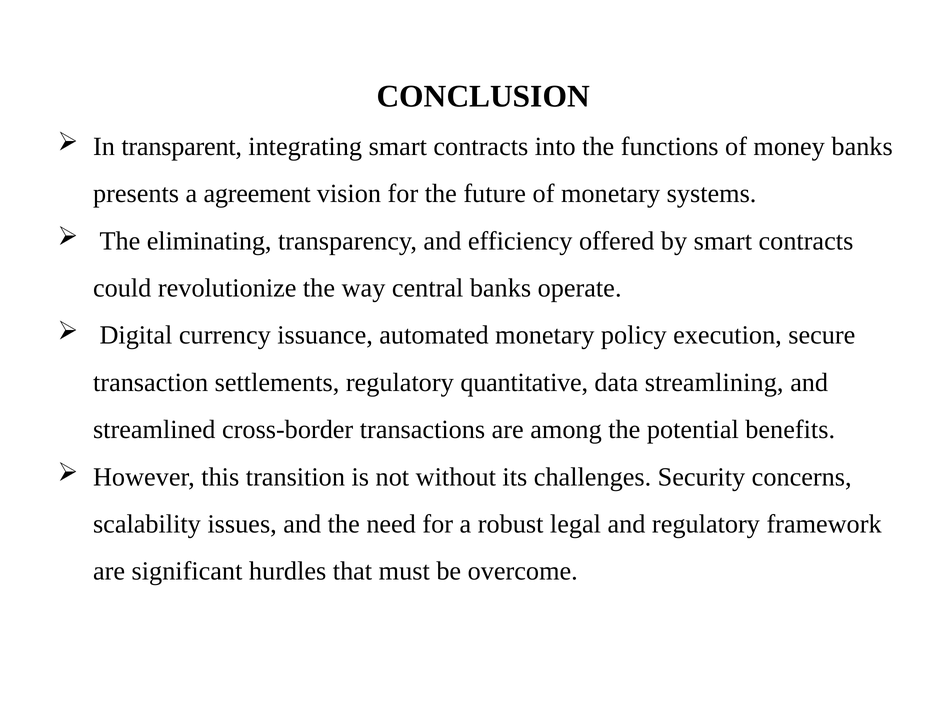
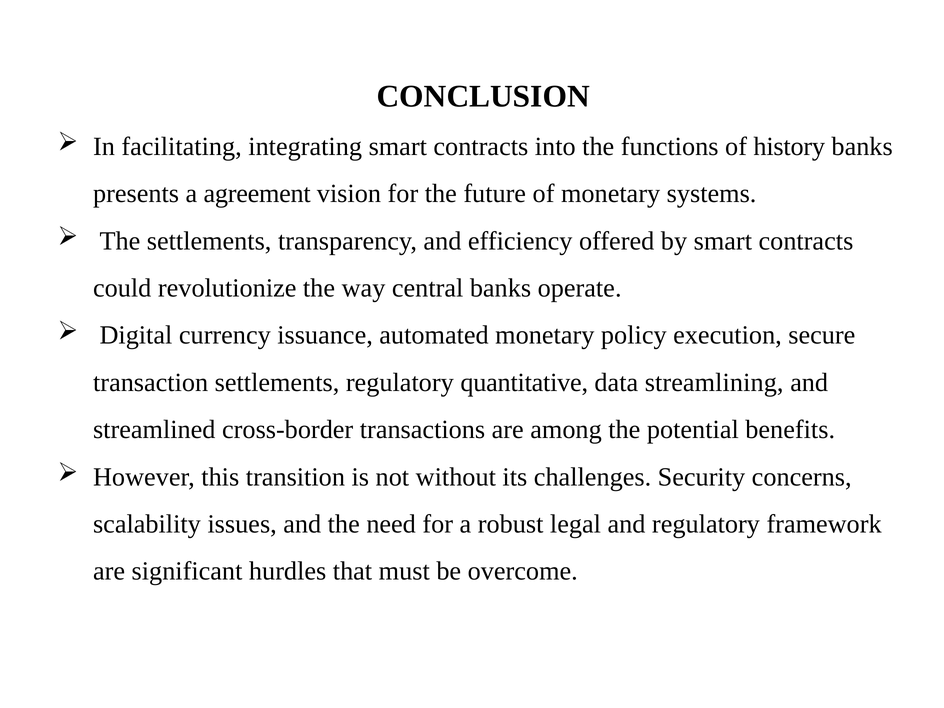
transparent: transparent -> facilitating
money: money -> history
The eliminating: eliminating -> settlements
